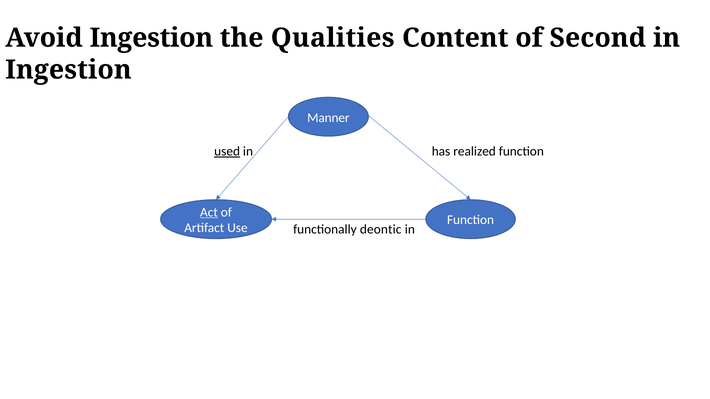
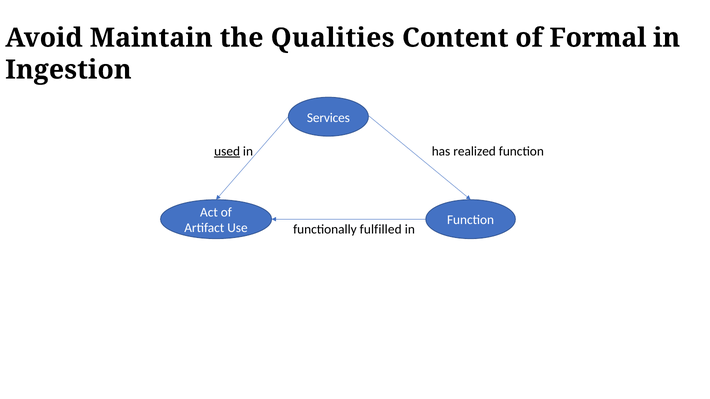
Avoid Ingestion: Ingestion -> Maintain
Second: Second -> Formal
Manner: Manner -> Services
Act underline: present -> none
deontic: deontic -> fulfilled
